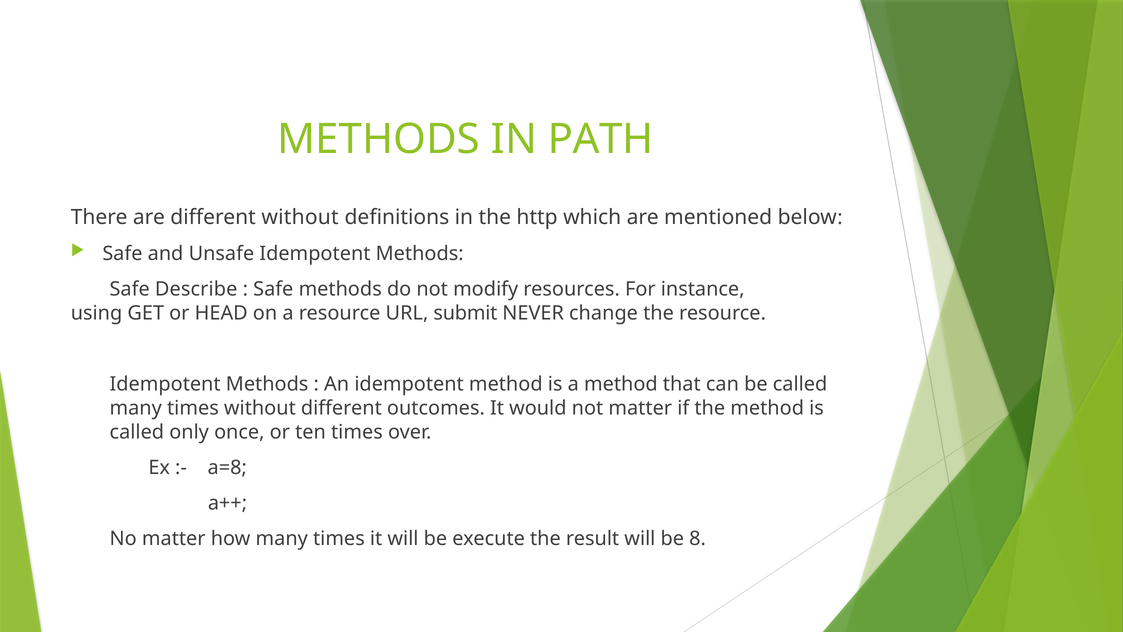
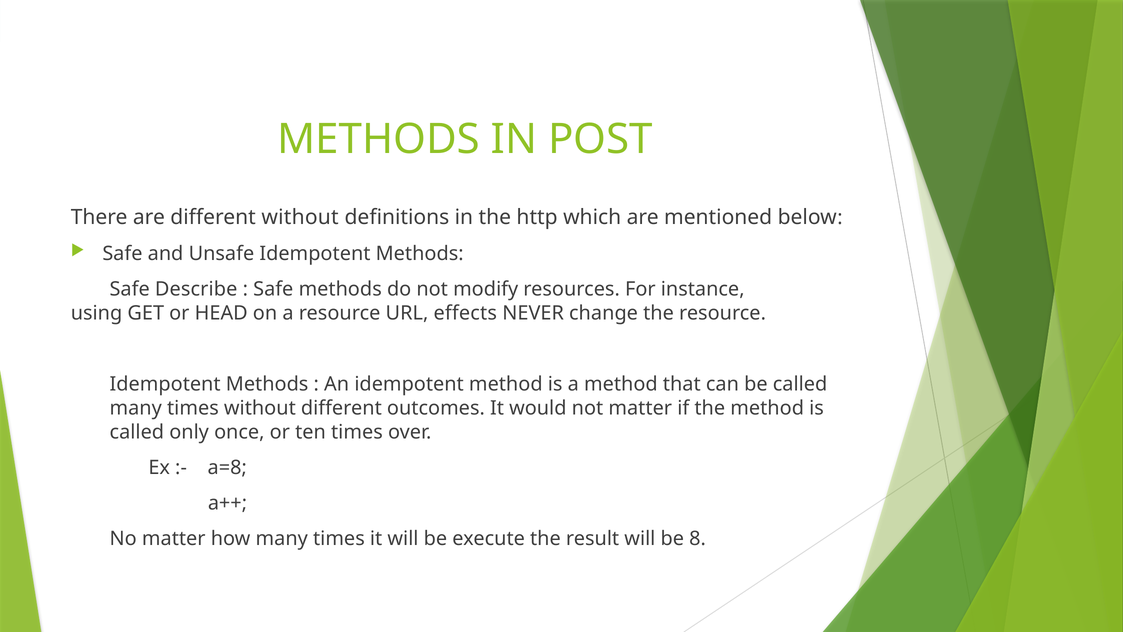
PATH: PATH -> POST
submit: submit -> effects
